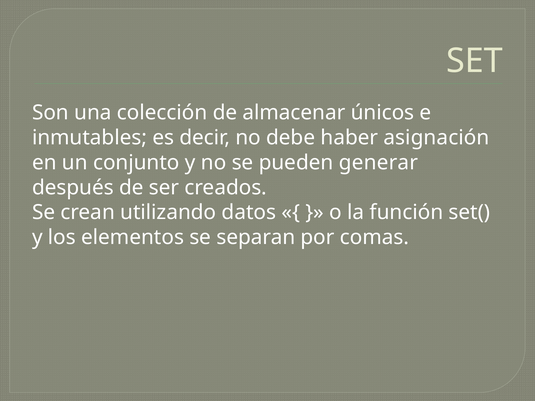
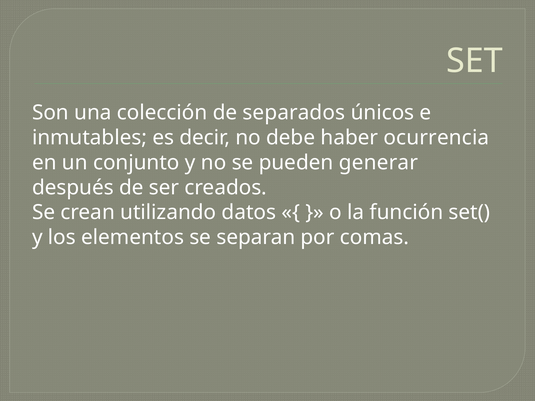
almacenar: almacenar -> separados
asignación: asignación -> ocurrencia
